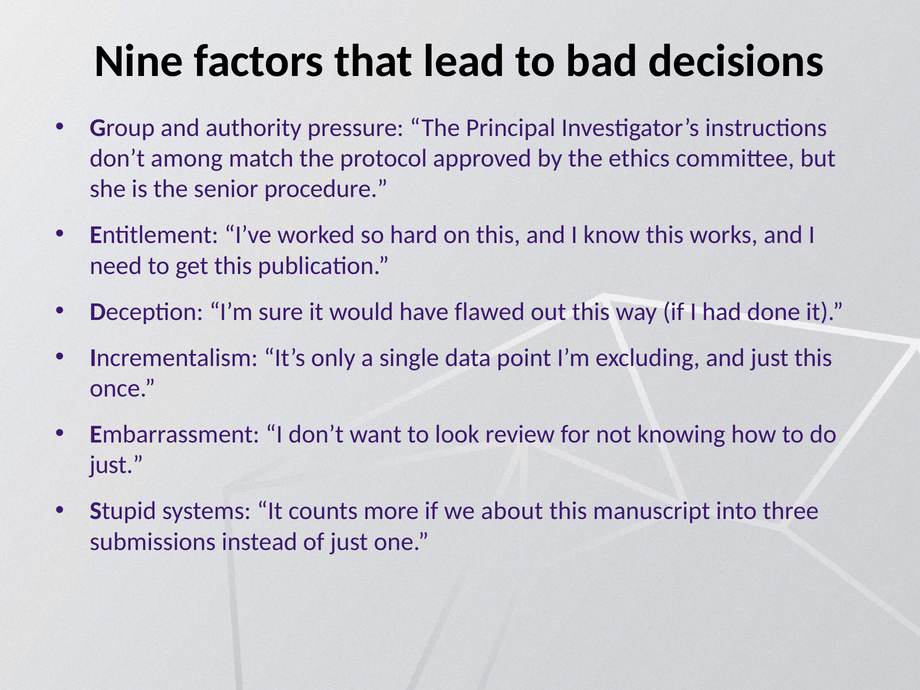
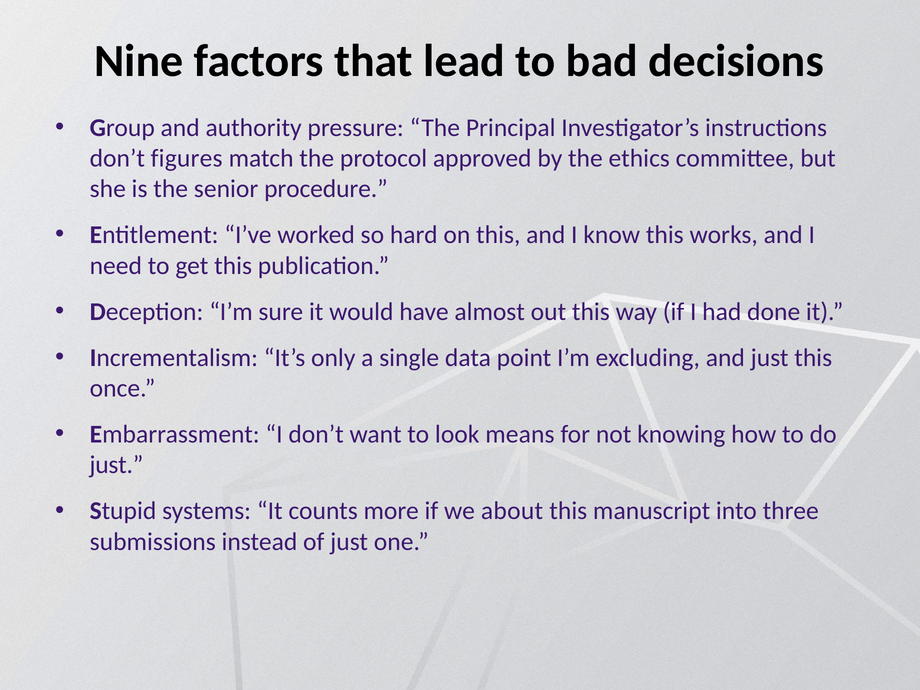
among: among -> figures
flawed: flawed -> almost
review: review -> means
